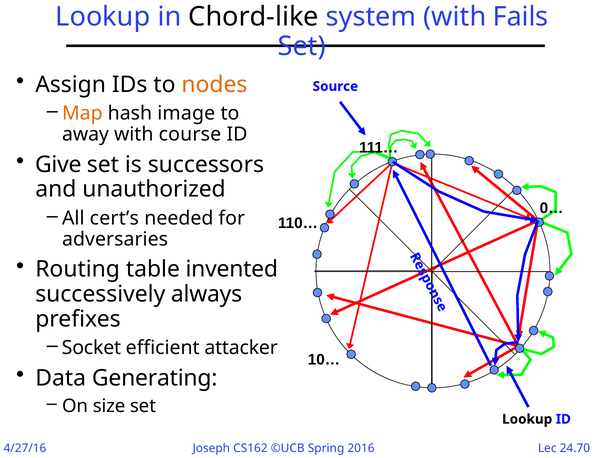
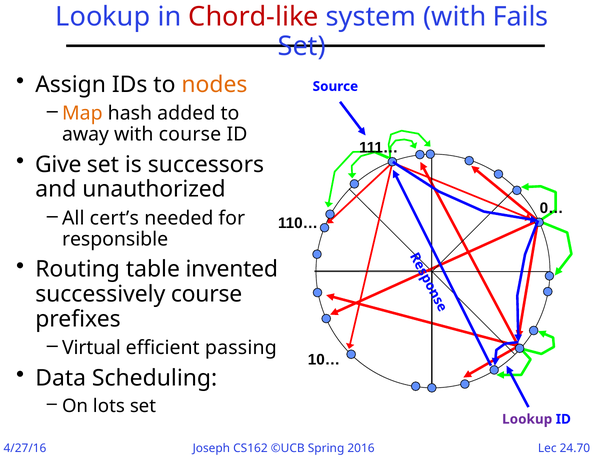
Chord-like colour: black -> red
image: image -> added
adversaries: adversaries -> responsible
successively always: always -> course
Socket: Socket -> Virtual
attacker: attacker -> passing
Generating: Generating -> Scheduling
size: size -> lots
Lookup at (527, 419) colour: black -> purple
